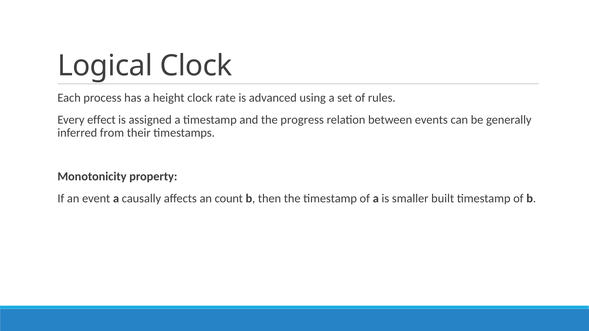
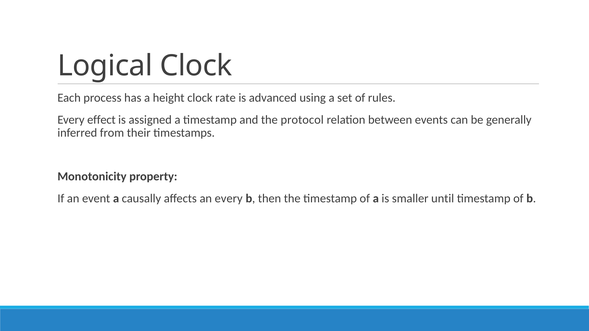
progress: progress -> protocol
an count: count -> every
built: built -> until
